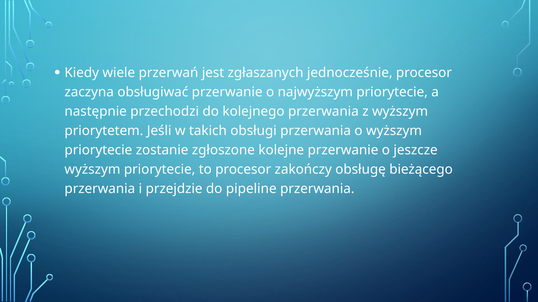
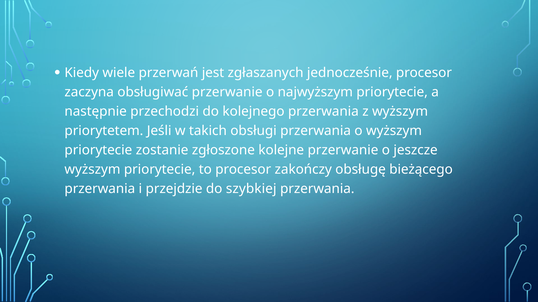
pipeline: pipeline -> szybkiej
